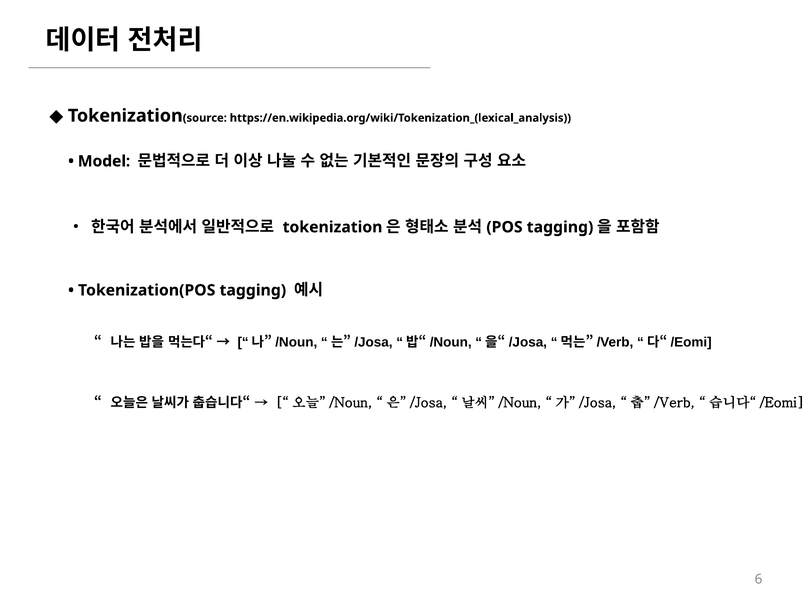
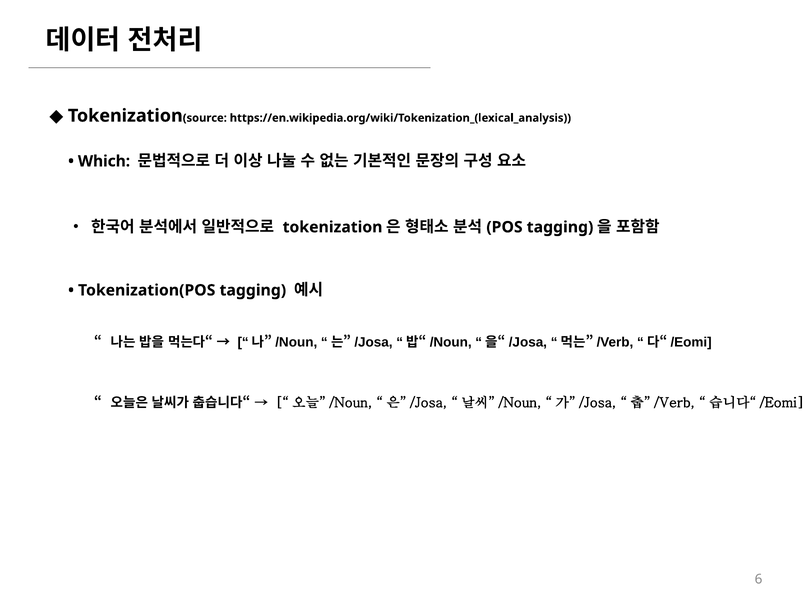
Model: Model -> Which
